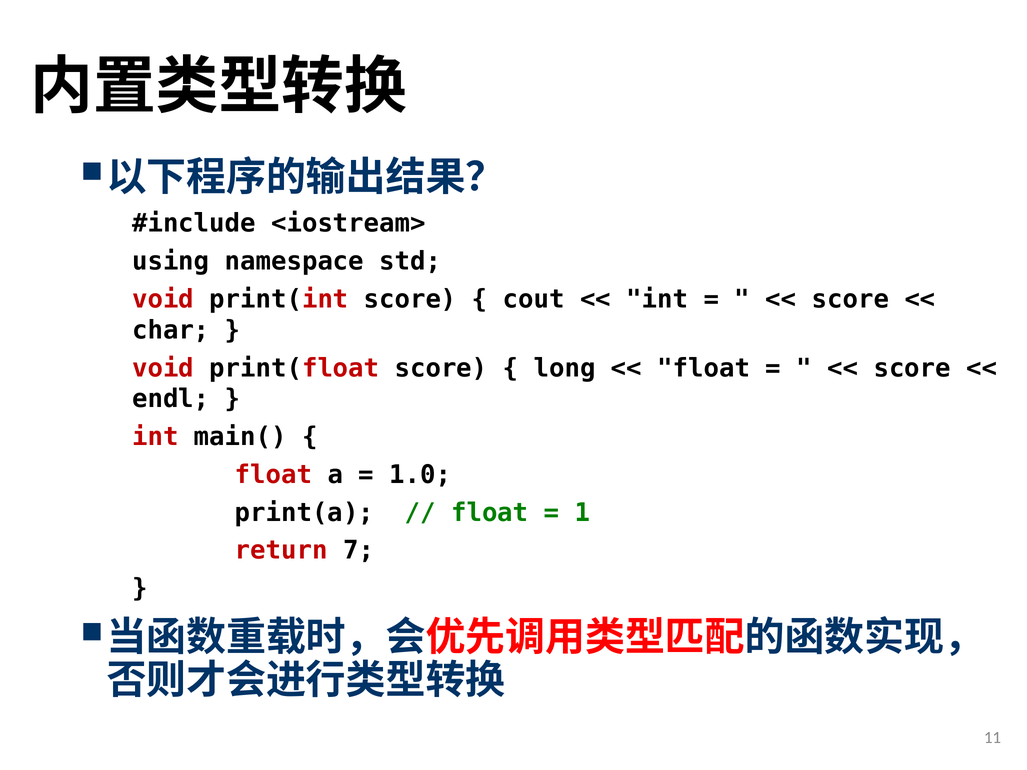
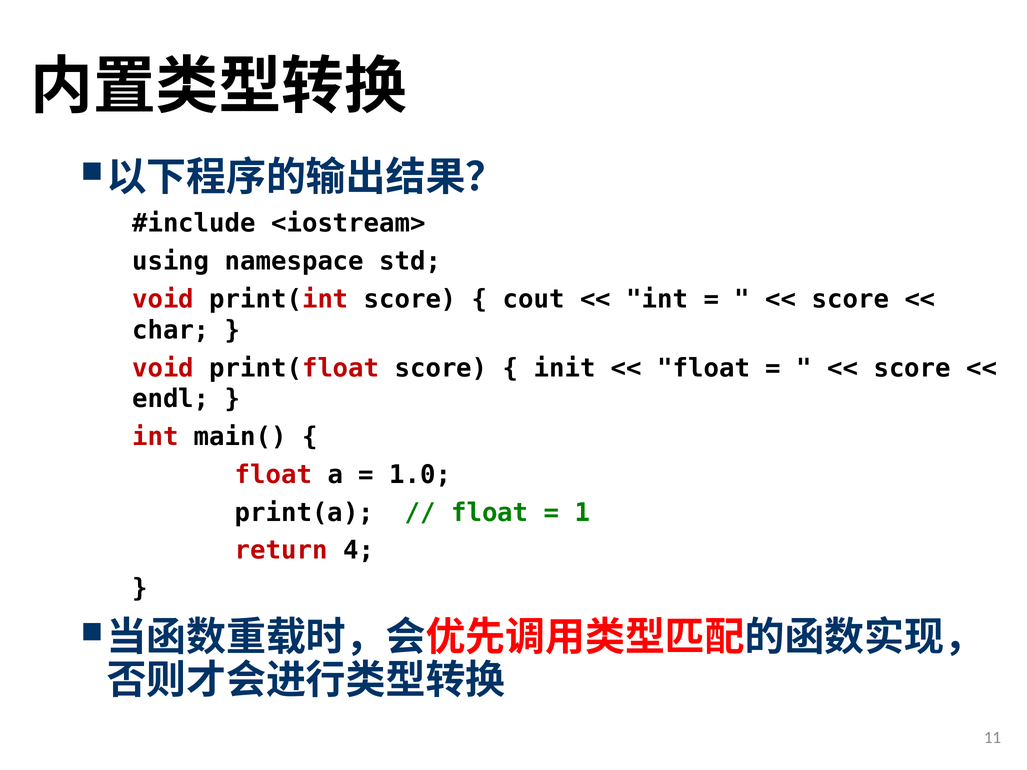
long: long -> init
7: 7 -> 4
